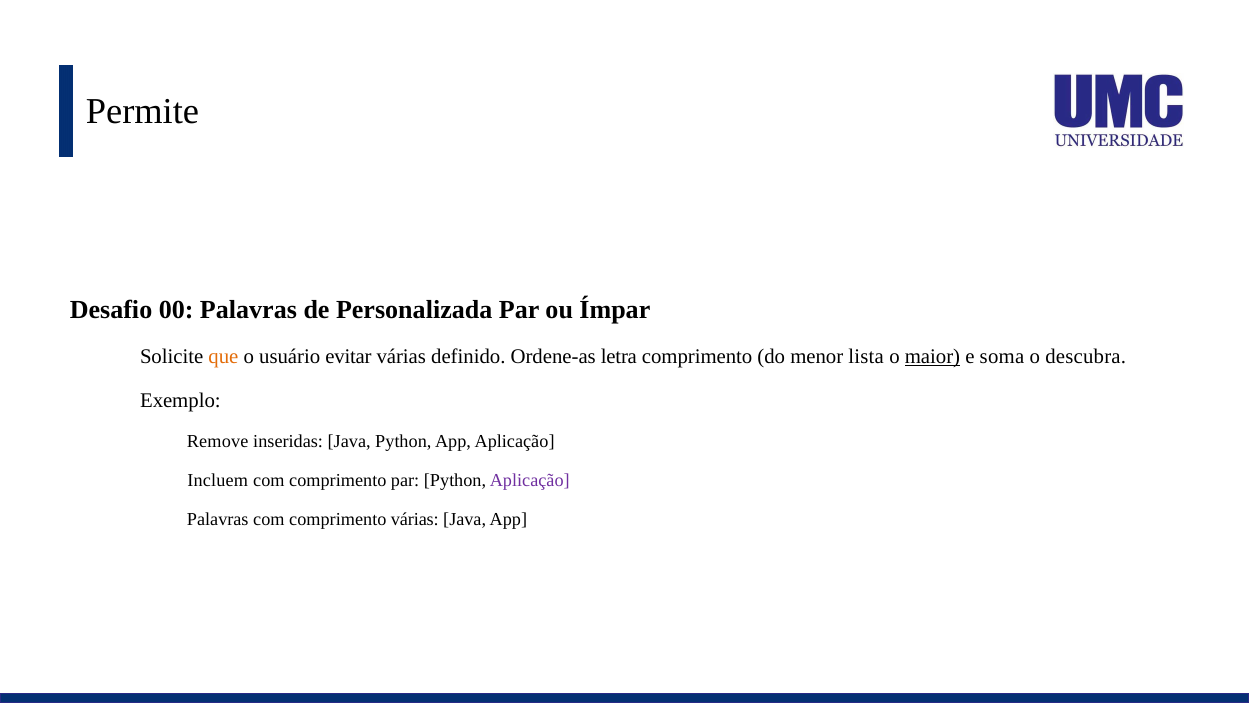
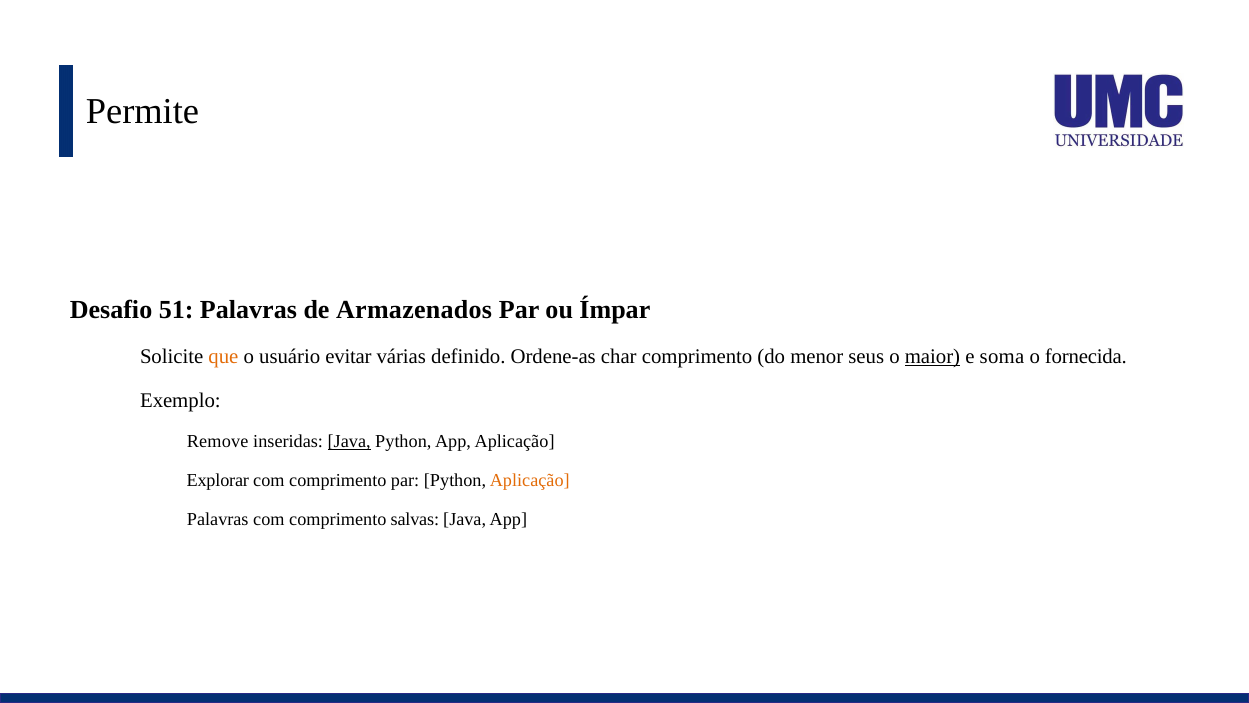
00: 00 -> 51
Personalizada: Personalizada -> Armazenados
letra: letra -> char
lista: lista -> seus
descubra: descubra -> fornecida
Java at (349, 441) underline: none -> present
Incluem: Incluem -> Explorar
Aplicação at (530, 480) colour: purple -> orange
comprimento várias: várias -> salvas
